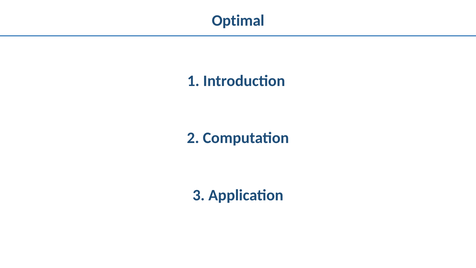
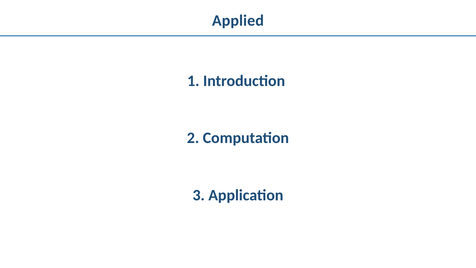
Optimal: Optimal -> Applied
